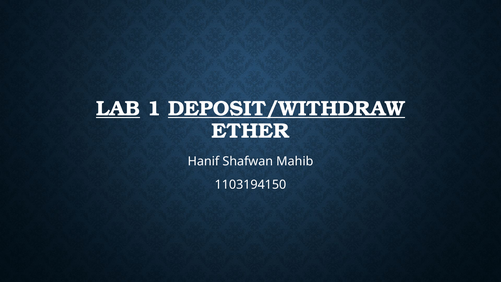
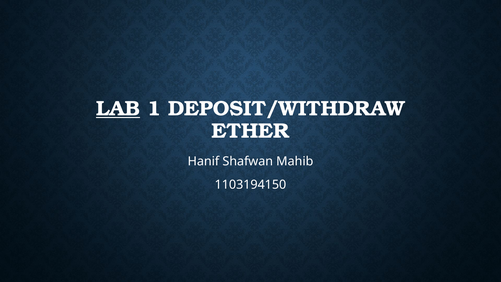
DEPOSIT/WITHDRAW underline: present -> none
